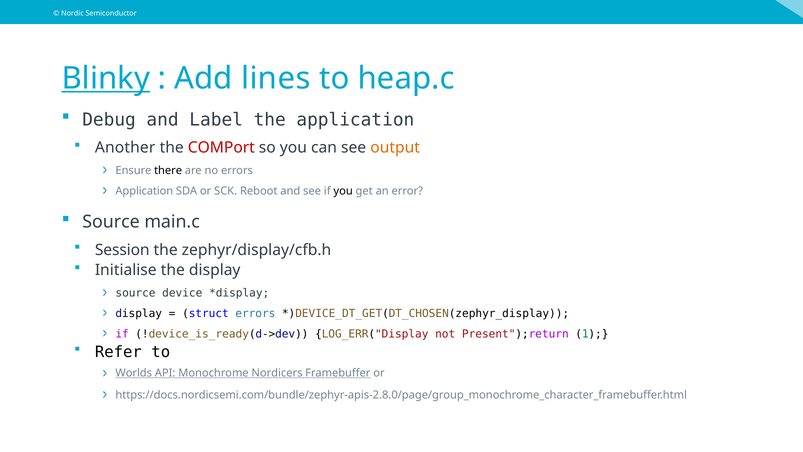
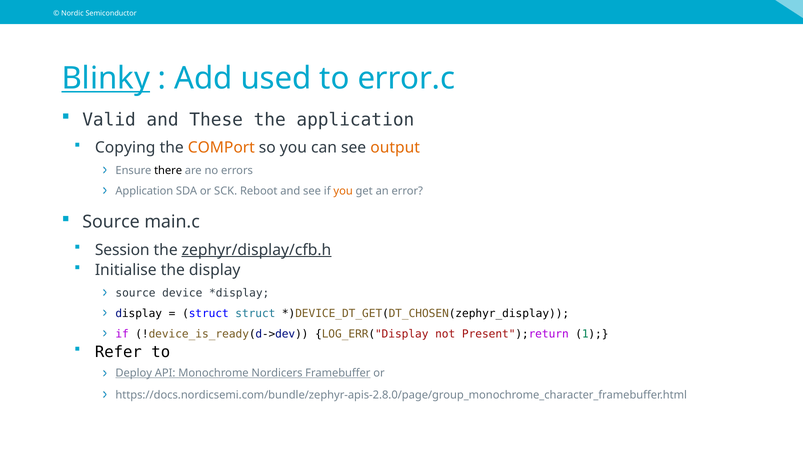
lines: lines -> used
heap.c: heap.c -> error.c
Debug: Debug -> Valid
Label: Label -> These
Another: Another -> Copying
COMPort colour: red -> orange
you at (343, 191) colour: black -> orange
zephyr/display/cfb.h underline: none -> present
struct errors: errors -> struct
Worlds: Worlds -> Deploy
